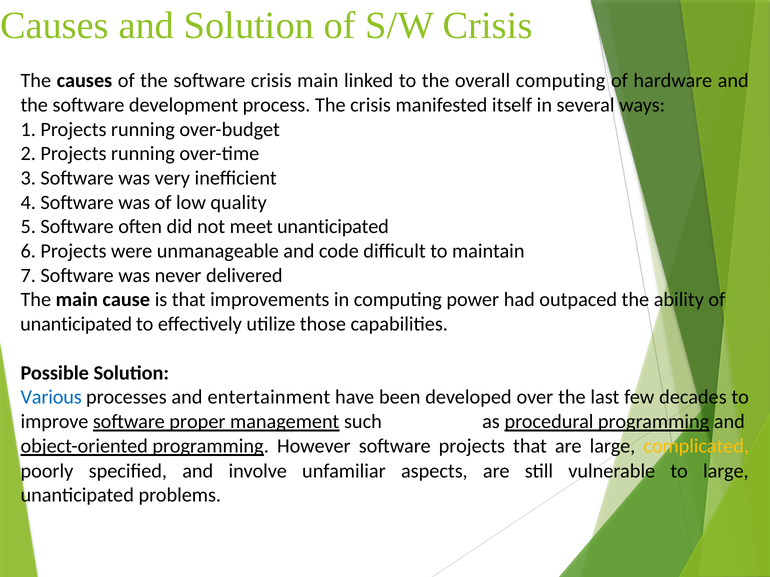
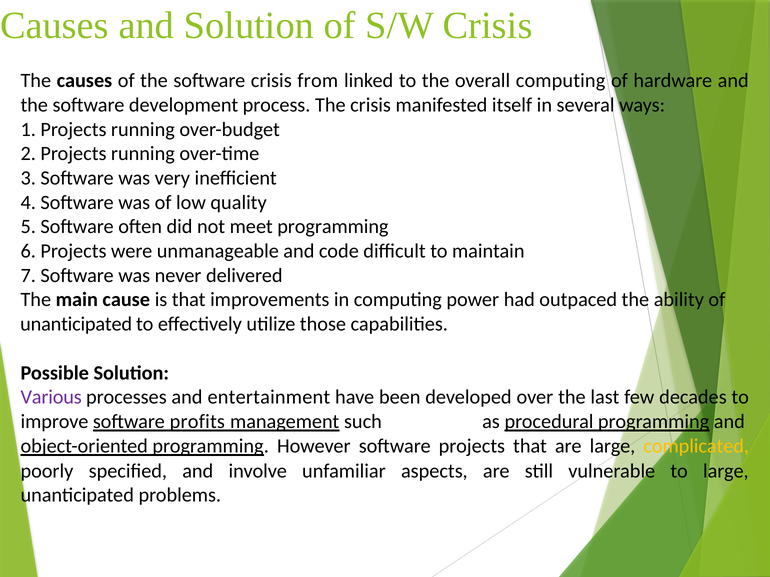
crisis main: main -> from
meet unanticipated: unanticipated -> programming
Various colour: blue -> purple
proper: proper -> profits
